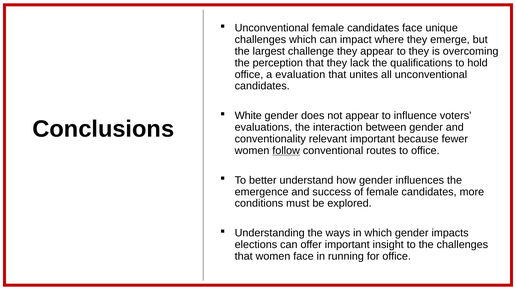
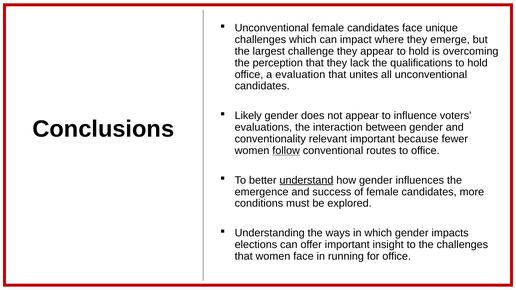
appear to they: they -> hold
White: White -> Likely
understand underline: none -> present
